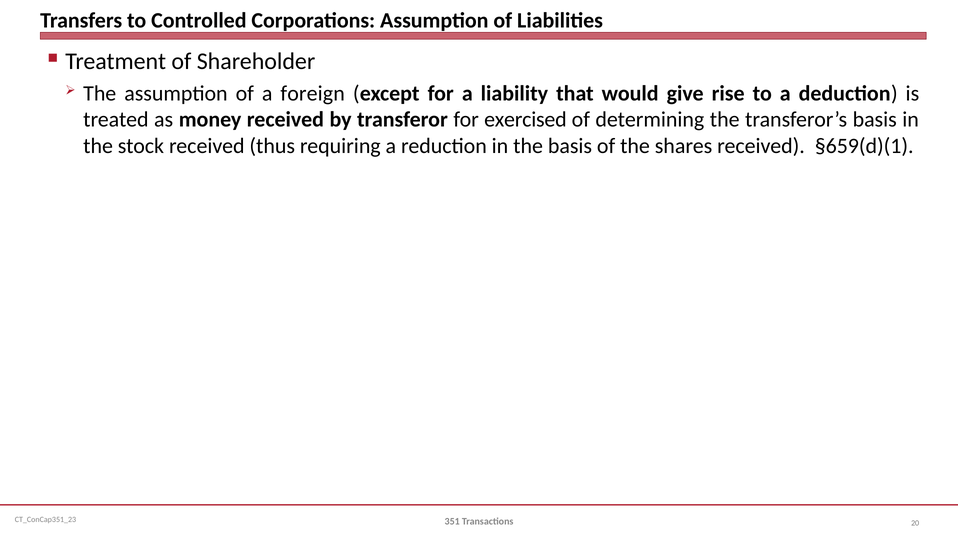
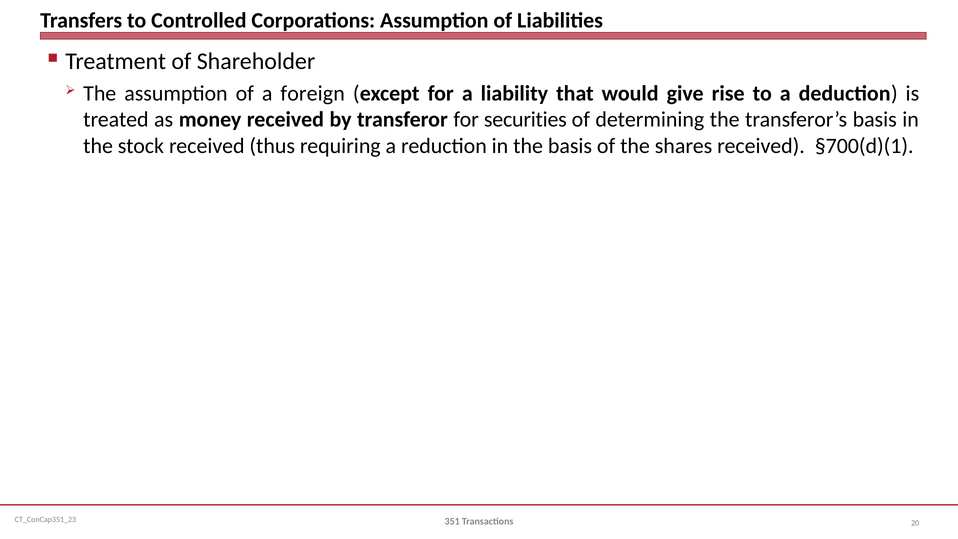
exercised: exercised -> securities
§659(d)(1: §659(d)(1 -> §700(d)(1
